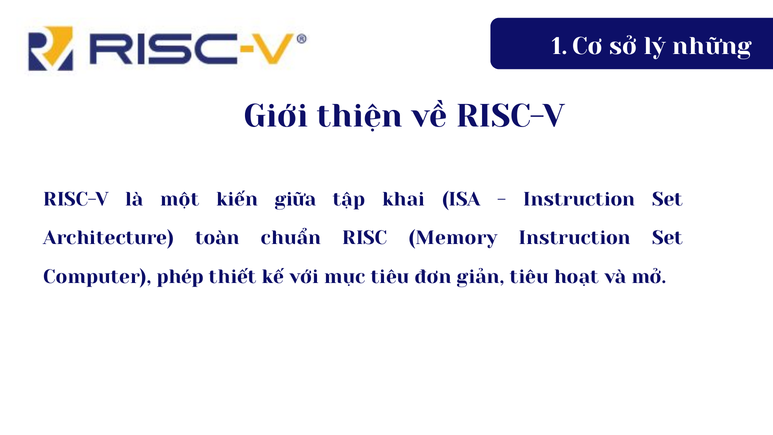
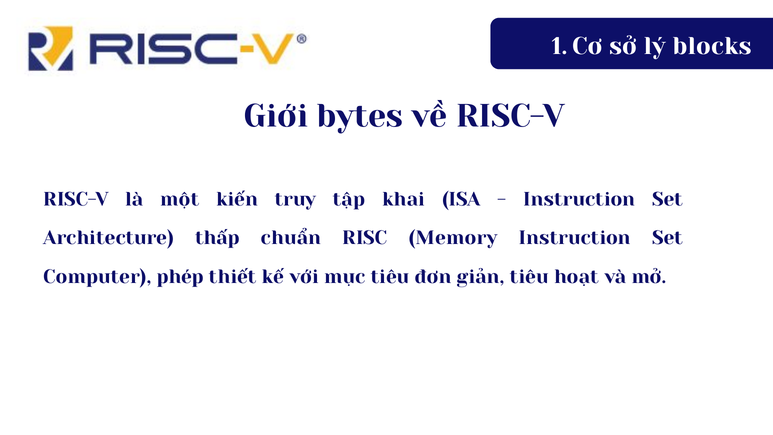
những: những -> blocks
thiện: thiện -> bytes
giữa: giữa -> truy
toàn: toàn -> thấp
